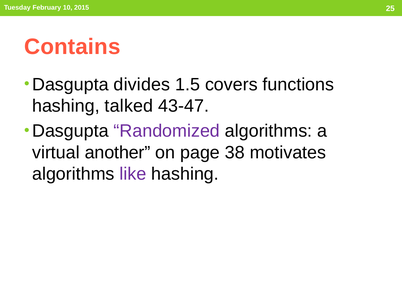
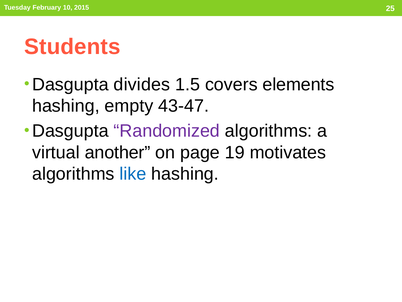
Contains: Contains -> Students
functions: functions -> elements
talked: talked -> empty
38: 38 -> 19
like colour: purple -> blue
